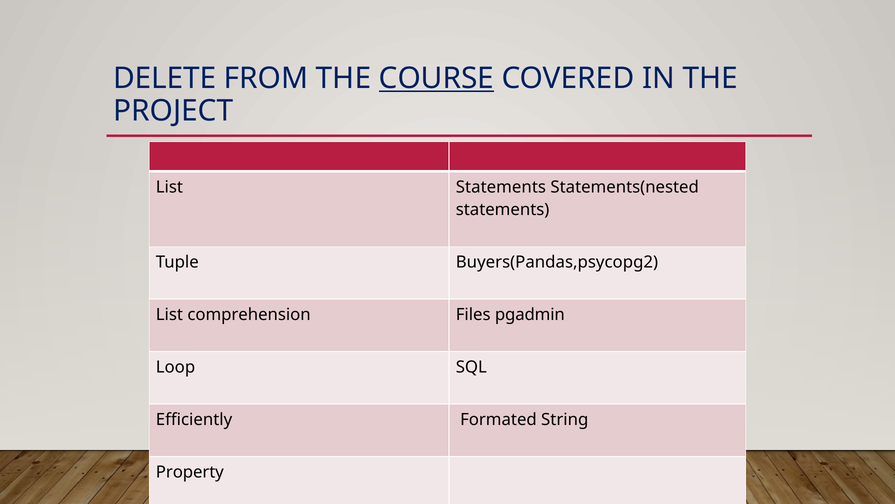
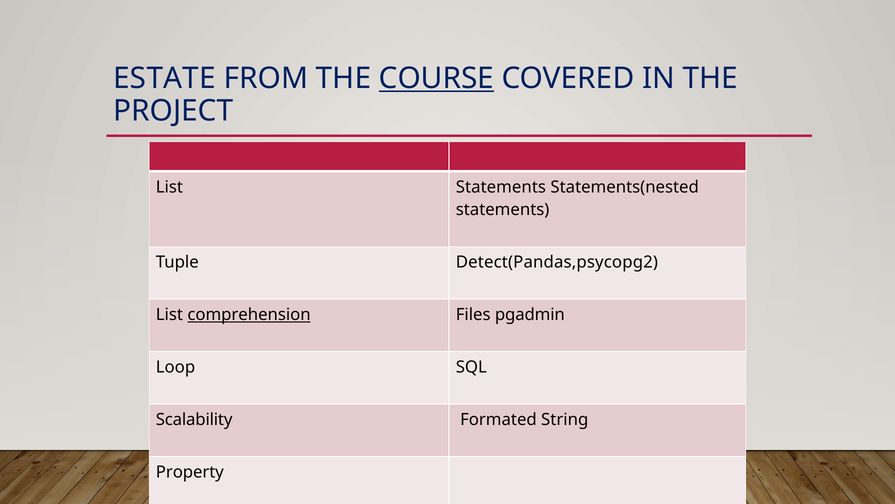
DELETE: DELETE -> ESTATE
Buyers(Pandas,psycopg2: Buyers(Pandas,psycopg2 -> Detect(Pandas,psycopg2
comprehension underline: none -> present
Efficiently: Efficiently -> Scalability
